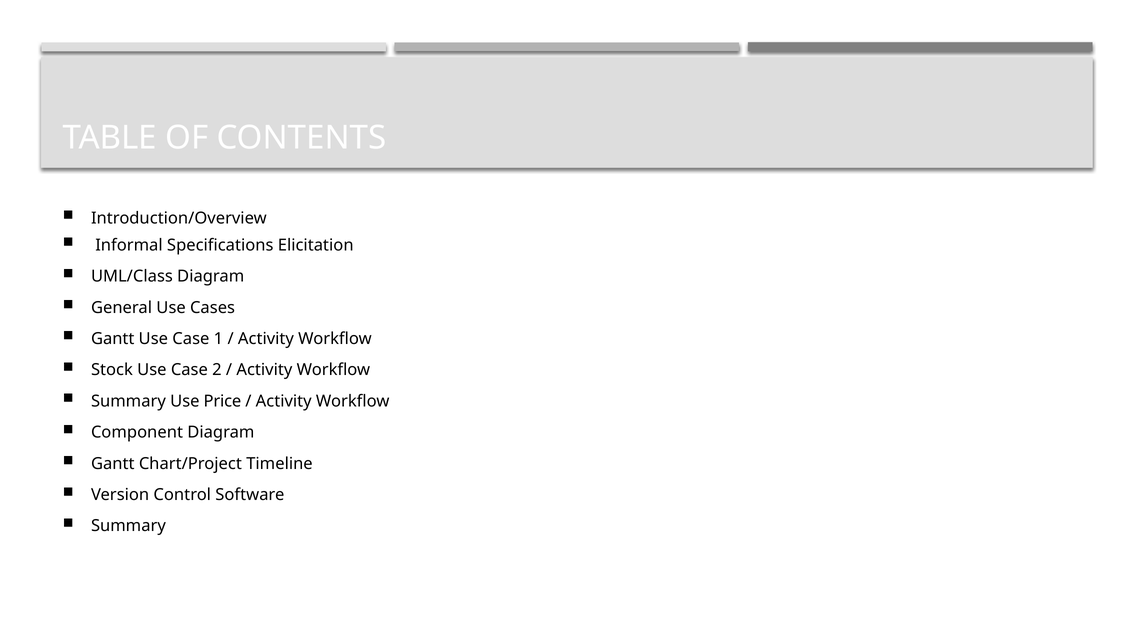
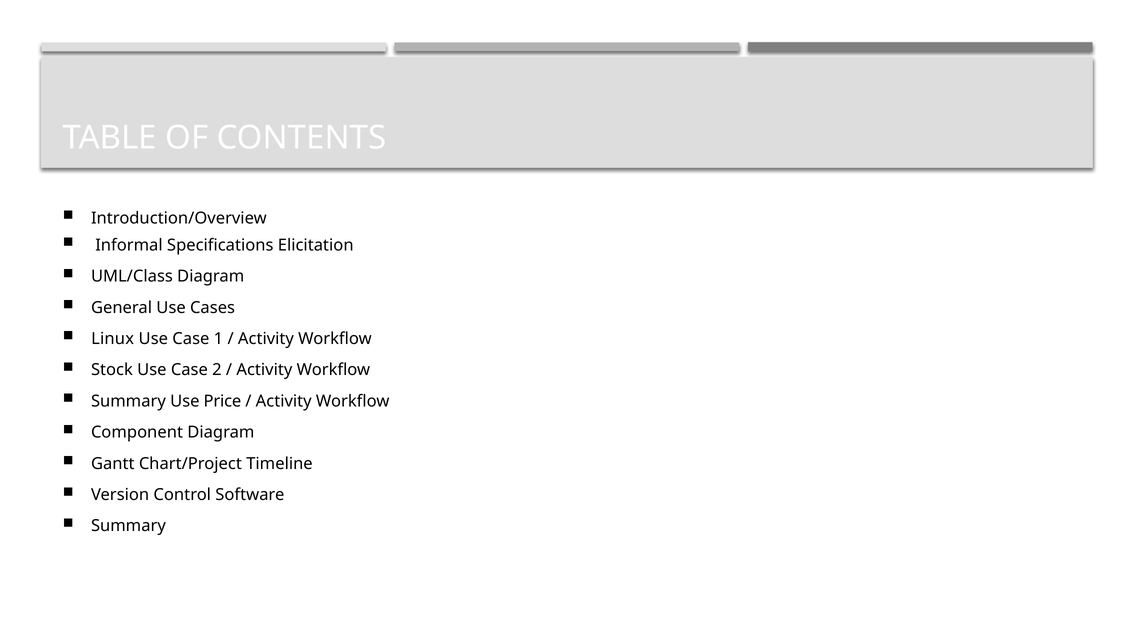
Gantt at (113, 339): Gantt -> Linux
